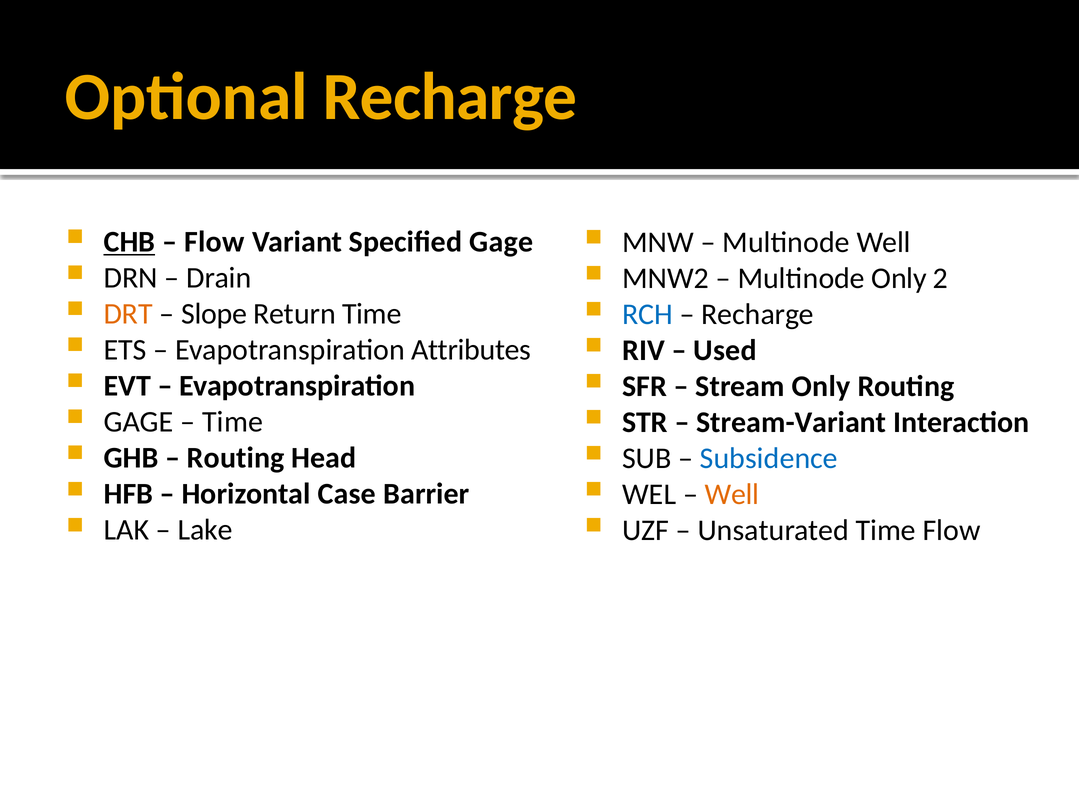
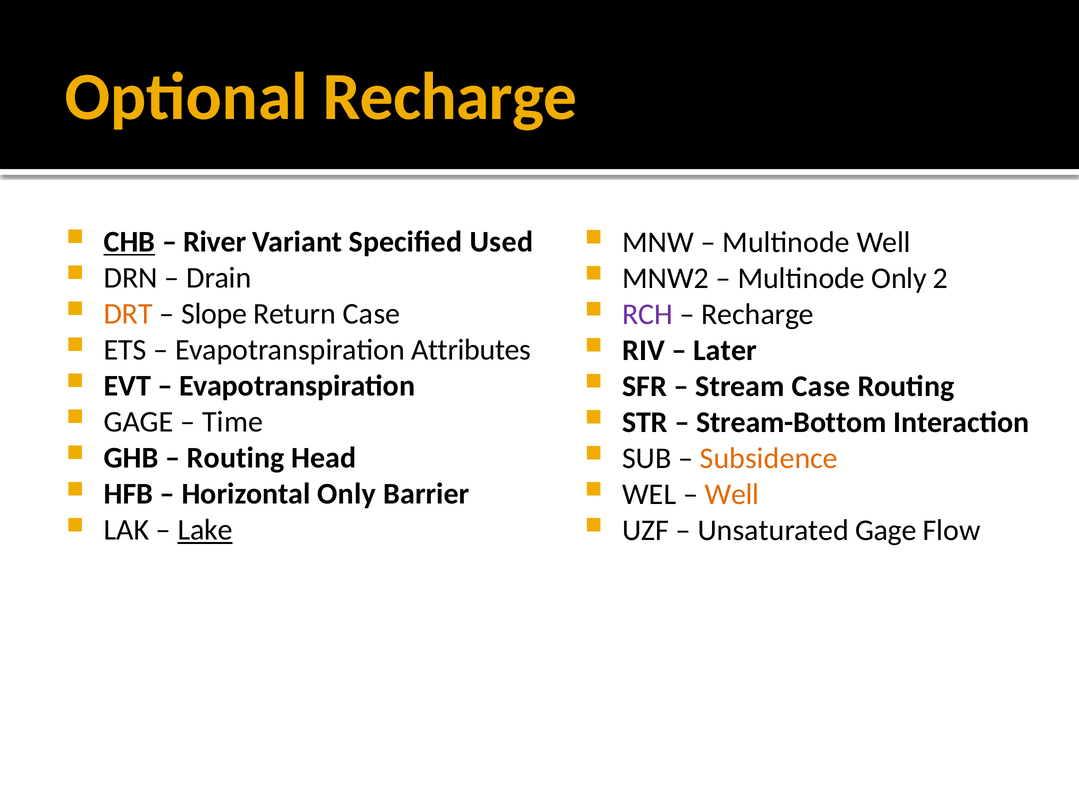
Flow at (214, 242): Flow -> River
Specified Gage: Gage -> Used
Return Time: Time -> Case
RCH colour: blue -> purple
Used: Used -> Later
Stream Only: Only -> Case
Stream-Variant: Stream-Variant -> Stream-Bottom
Subsidence colour: blue -> orange
Horizontal Case: Case -> Only
Lake underline: none -> present
Unsaturated Time: Time -> Gage
